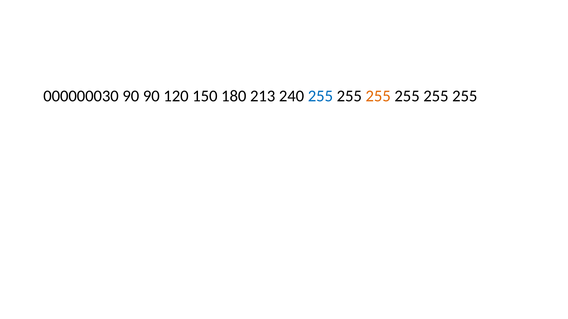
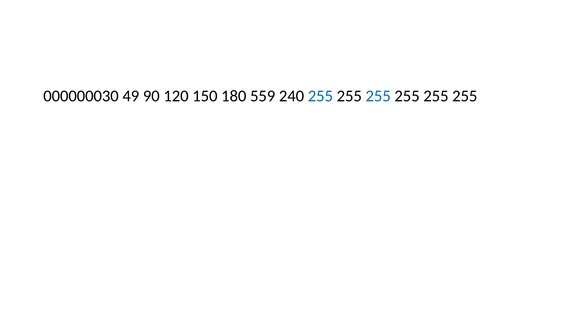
000000030 90: 90 -> 49
213: 213 -> 559
255 at (378, 96) colour: orange -> blue
